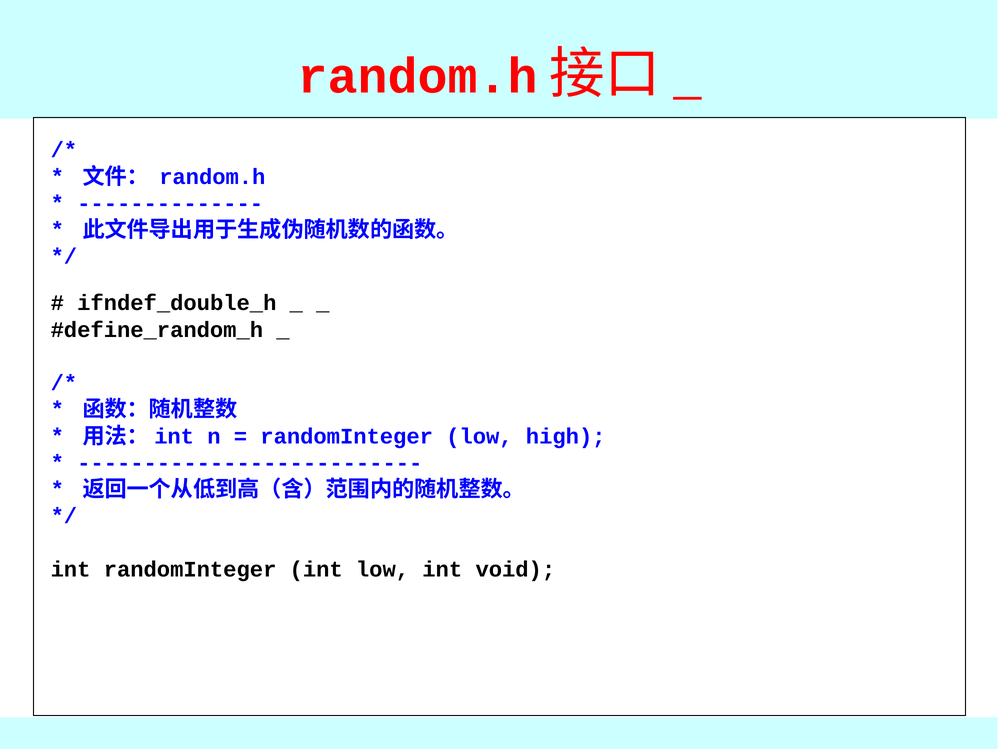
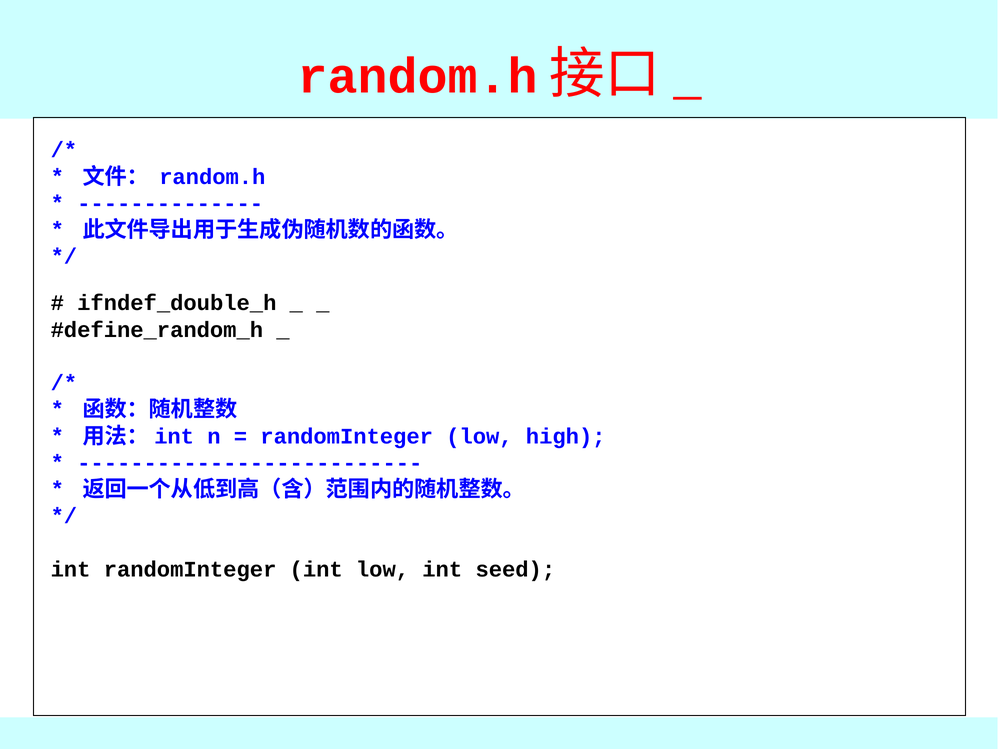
void: void -> seed
